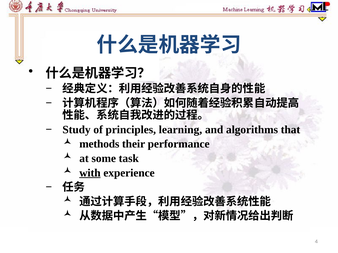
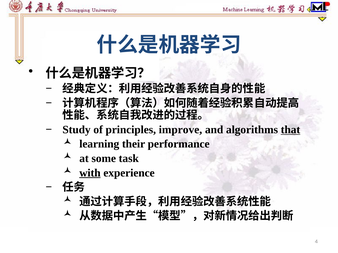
learning: learning -> improve
that underline: none -> present
methods: methods -> learning
